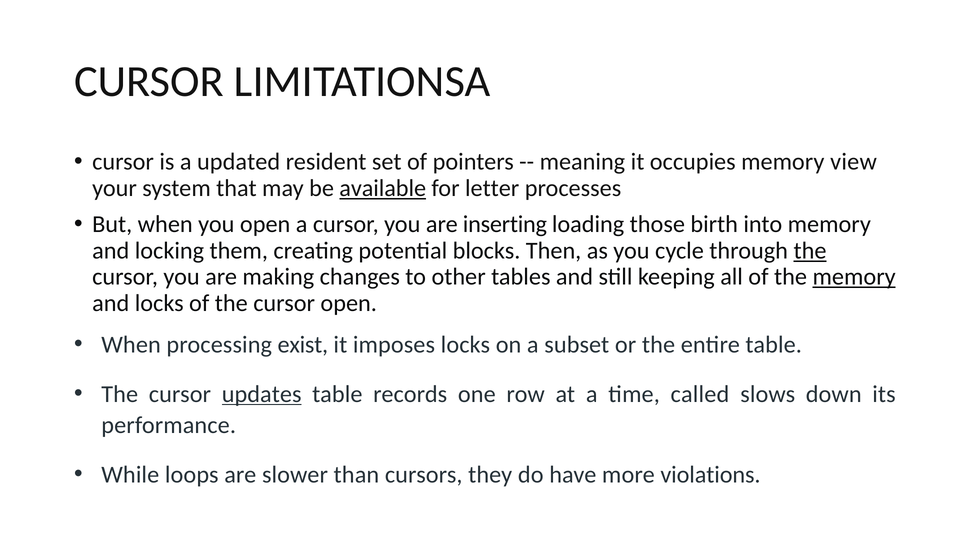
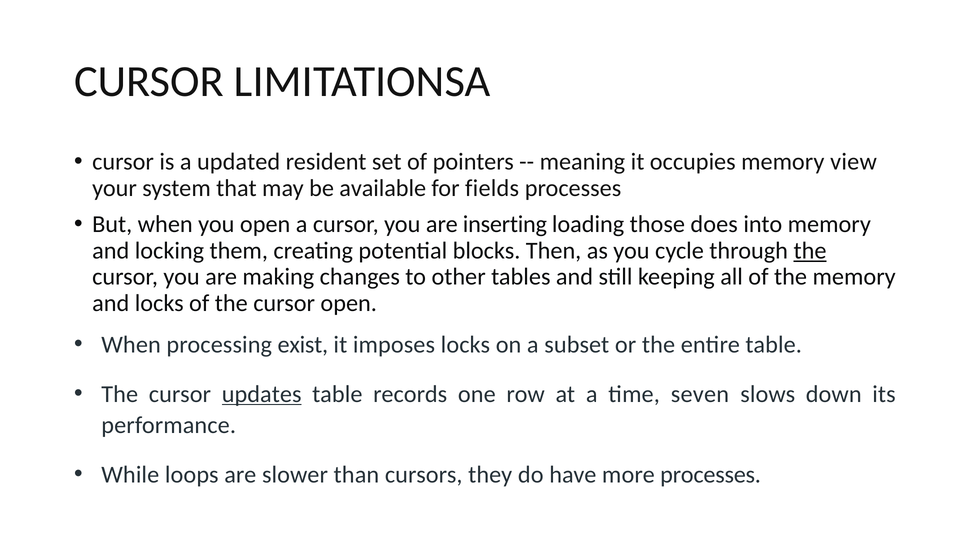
available underline: present -> none
letter: letter -> fields
birth: birth -> does
memory at (854, 277) underline: present -> none
called: called -> seven
more violations: violations -> processes
